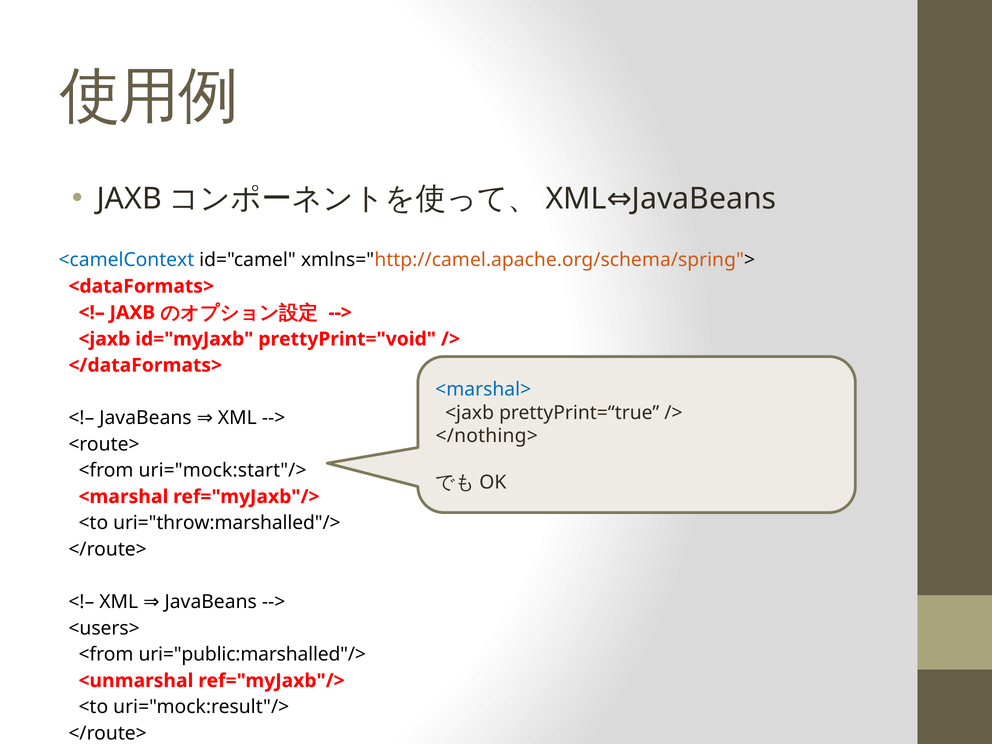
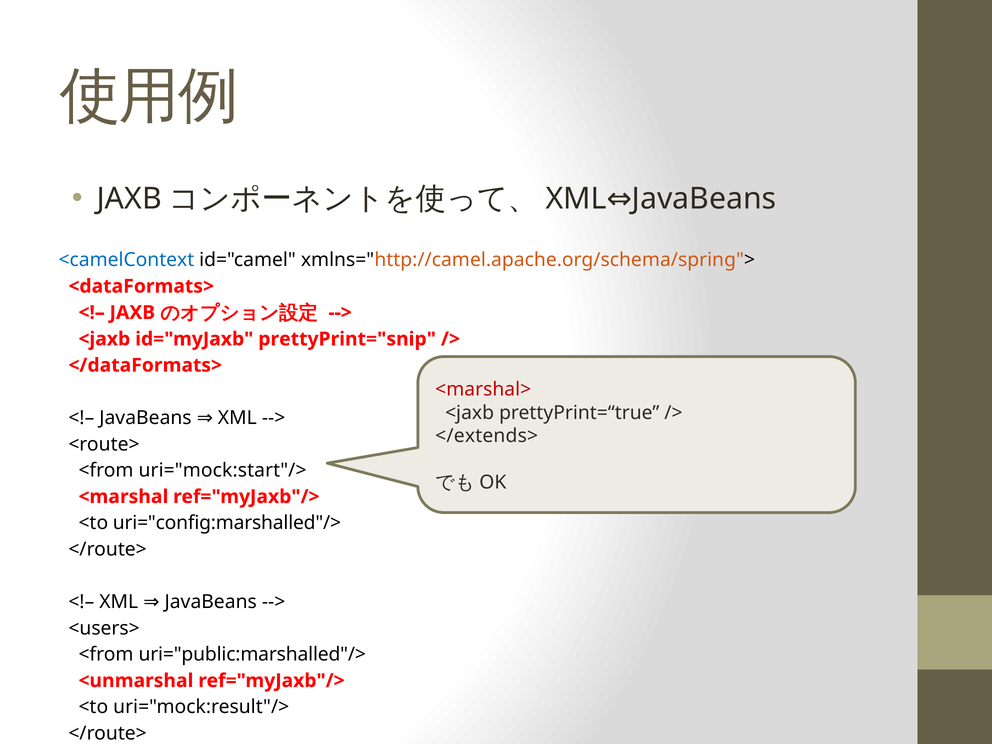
prettyPrint="void: prettyPrint="void -> prettyPrint="snip
<marshal> colour: blue -> red
</nothing>: </nothing> -> </extends>
uri="throw:marshalled"/>: uri="throw:marshalled"/> -> uri="config:marshalled"/>
